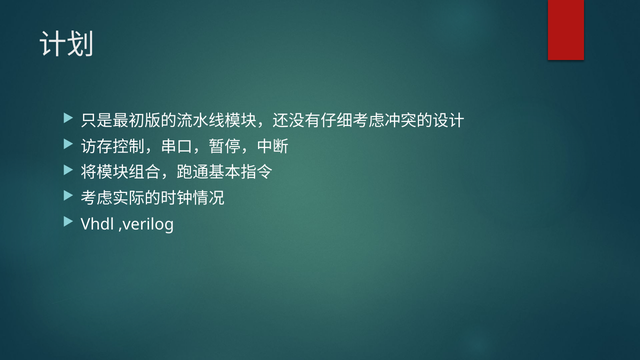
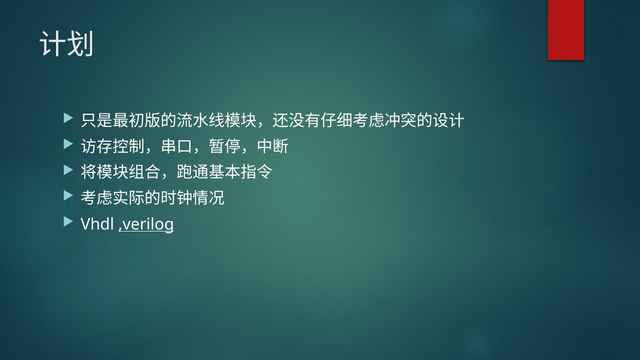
,verilog underline: none -> present
